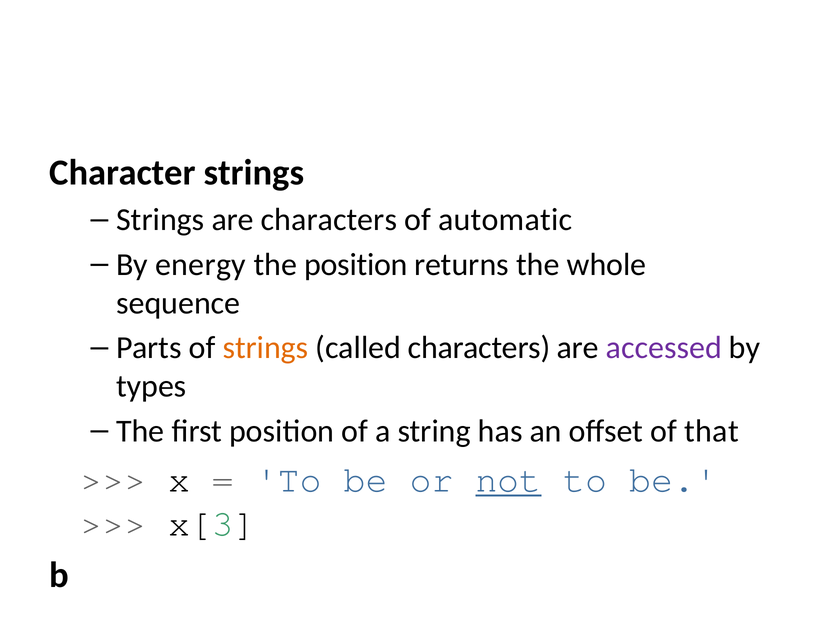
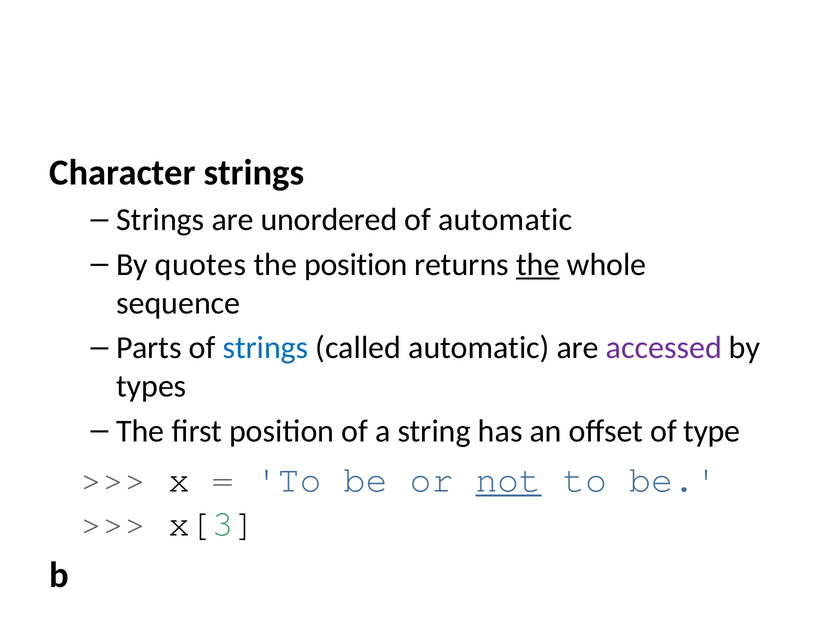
are characters: characters -> unordered
energy: energy -> quotes
the at (538, 265) underline: none -> present
strings at (266, 348) colour: orange -> blue
called characters: characters -> automatic
that: that -> type
